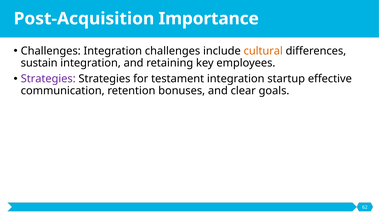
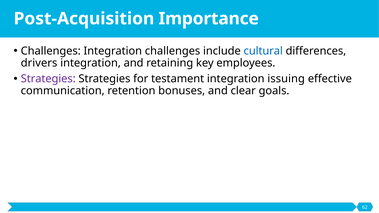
cultural colour: orange -> blue
sustain: sustain -> drivers
startup: startup -> issuing
